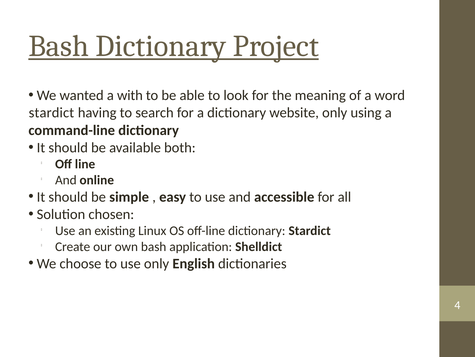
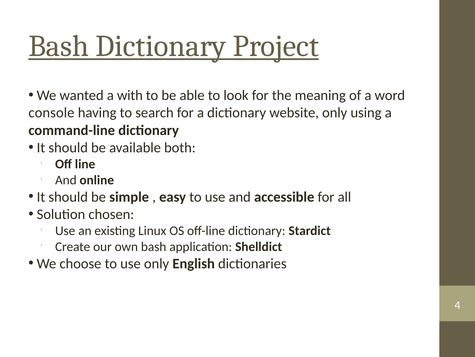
stardict at (51, 113): stardict -> console
